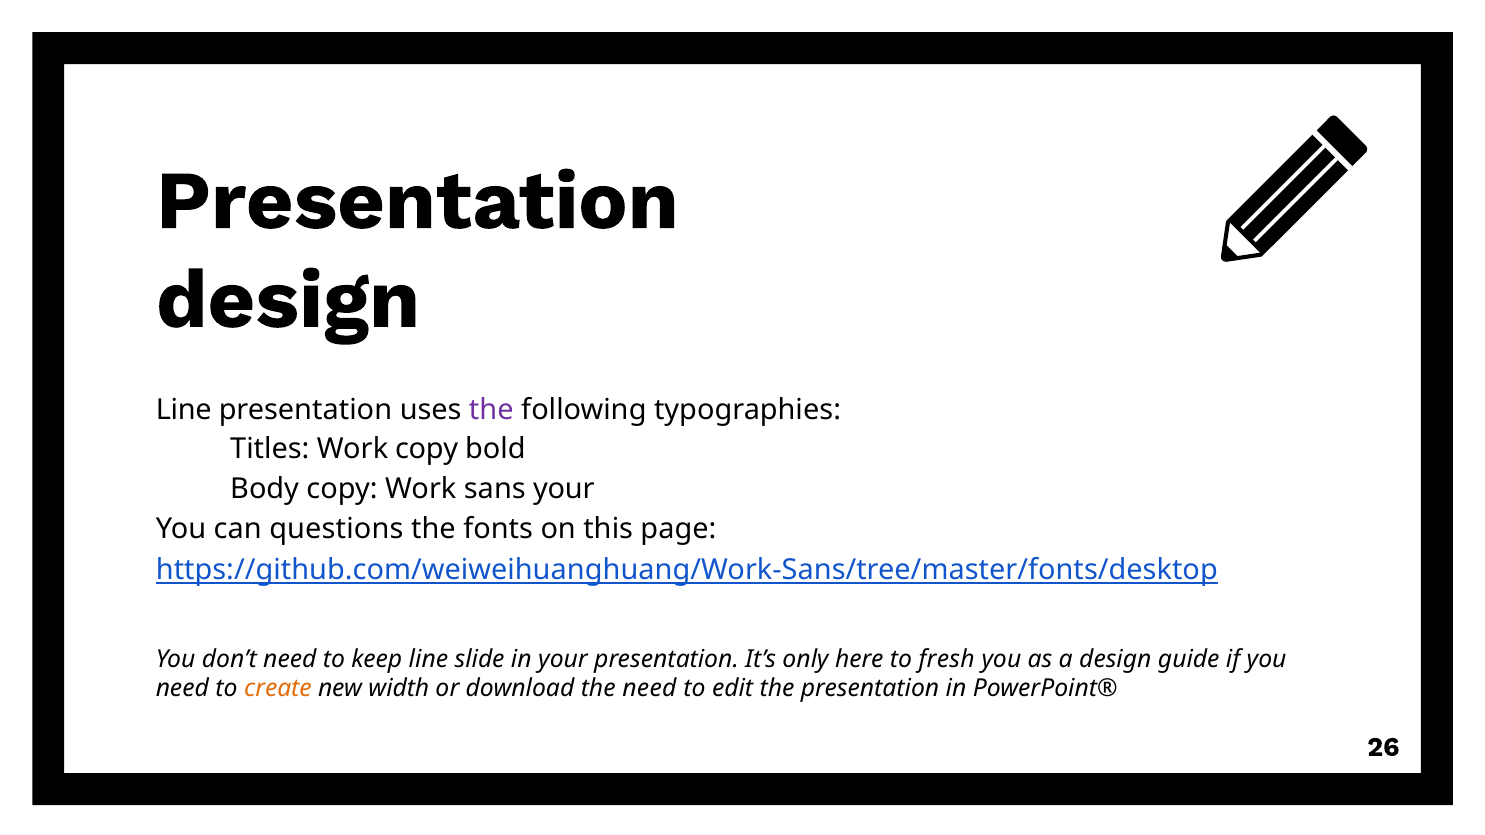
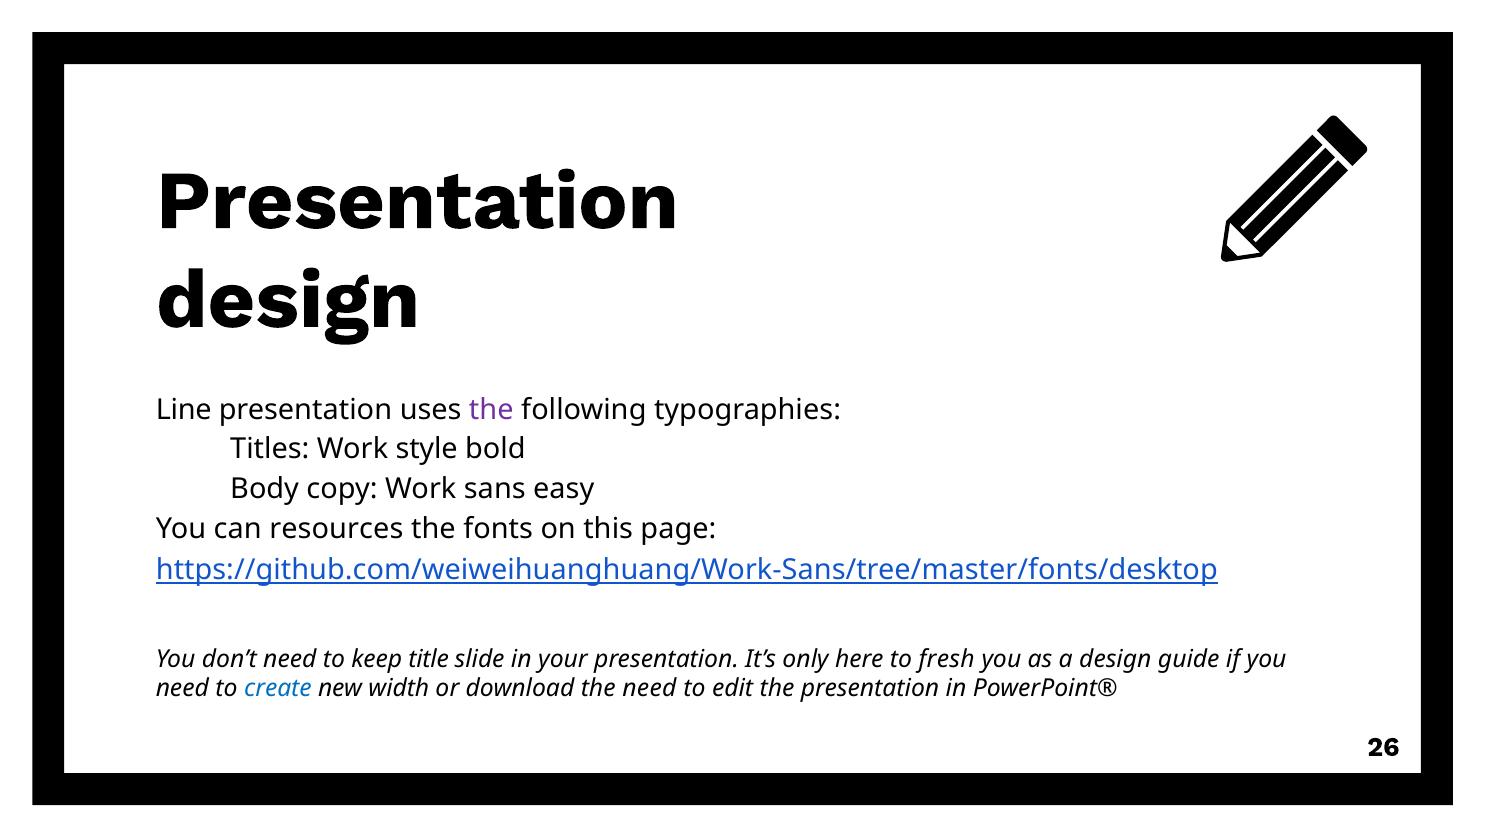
Work copy: copy -> style
sans your: your -> easy
questions: questions -> resources
keep line: line -> title
create colour: orange -> blue
